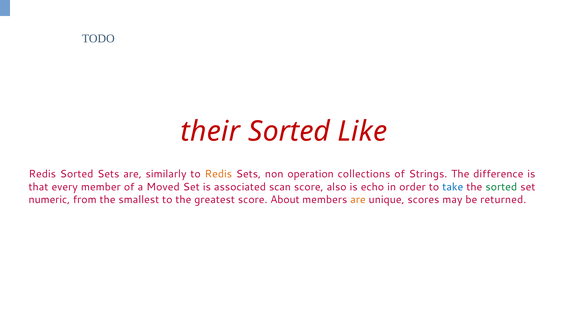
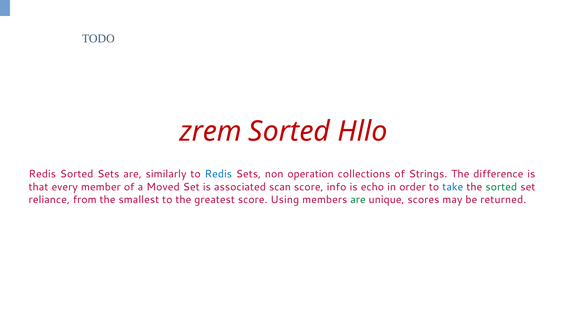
their: their -> zrem
Like: Like -> Hllo
Redis at (218, 174) colour: orange -> blue
also: also -> info
numeric: numeric -> reliance
About: About -> Using
are at (358, 200) colour: orange -> green
